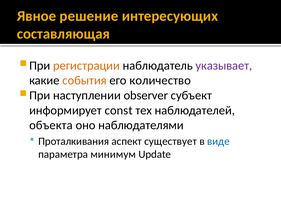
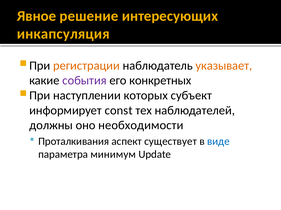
составляющая: составляющая -> инкапсуляция
указывает colour: purple -> orange
события colour: orange -> purple
количество: количество -> конкретных
observer: observer -> которых
объекта: объекта -> должны
наблюдателями: наблюдателями -> необходимости
